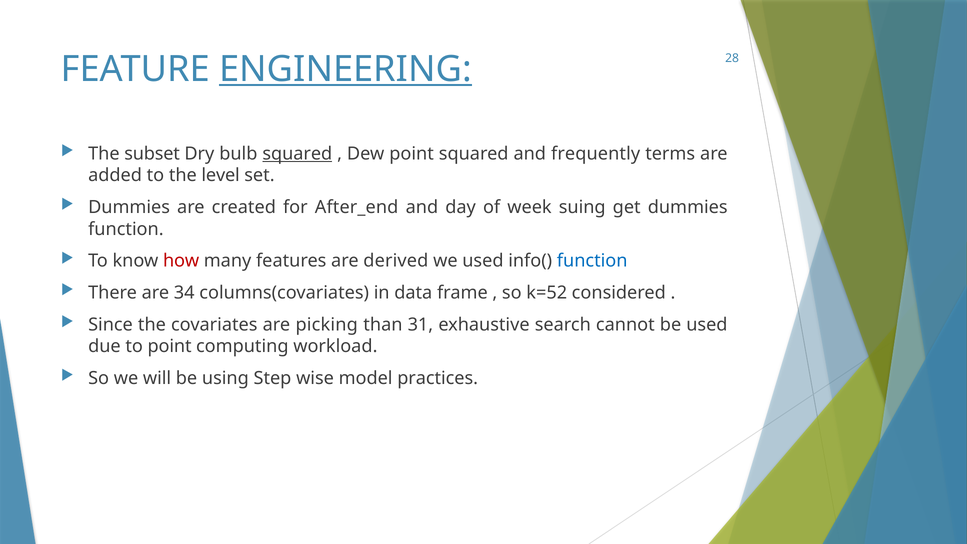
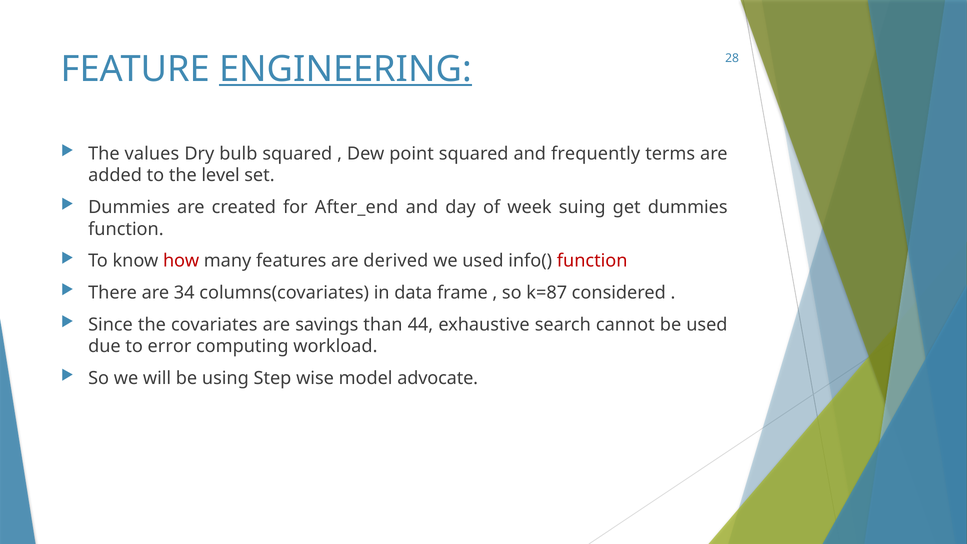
subset: subset -> values
squared at (297, 154) underline: present -> none
function at (592, 261) colour: blue -> red
k=52: k=52 -> k=87
picking: picking -> savings
31: 31 -> 44
to point: point -> error
practices: practices -> advocate
